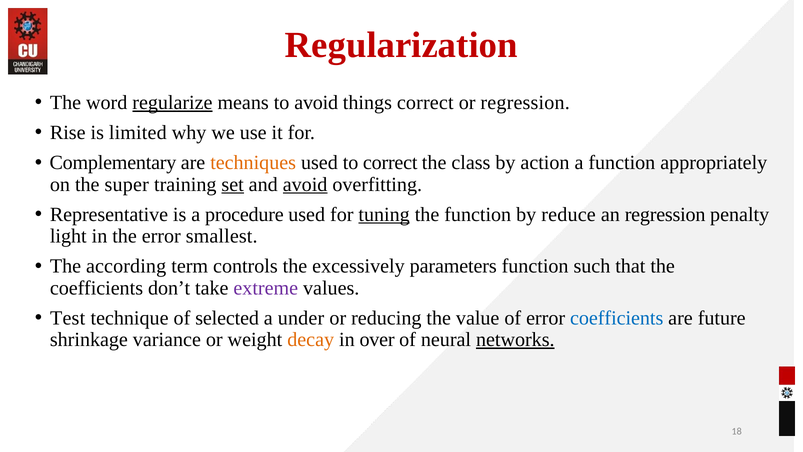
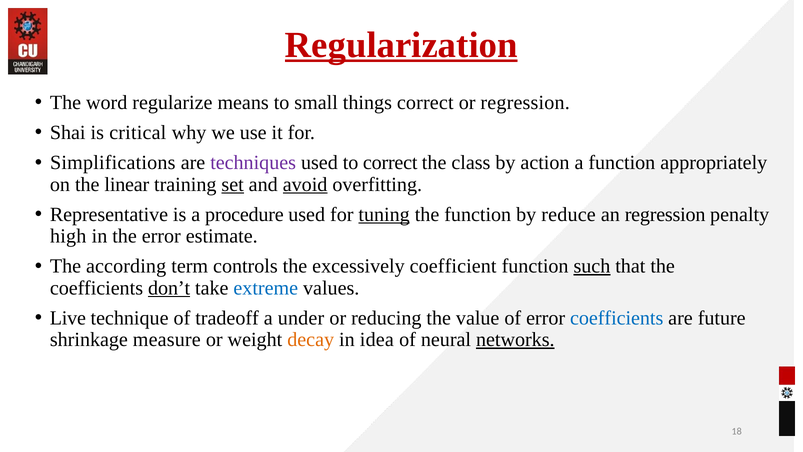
Regularization underline: none -> present
regularize underline: present -> none
to avoid: avoid -> small
Rise: Rise -> Shai
limited: limited -> critical
Complementary: Complementary -> Simplifications
techniques colour: orange -> purple
super: super -> linear
light: light -> high
smallest: smallest -> estimate
parameters: parameters -> coefficient
such underline: none -> present
don’t underline: none -> present
extreme colour: purple -> blue
Test: Test -> Live
selected: selected -> tradeoff
variance: variance -> measure
over: over -> idea
